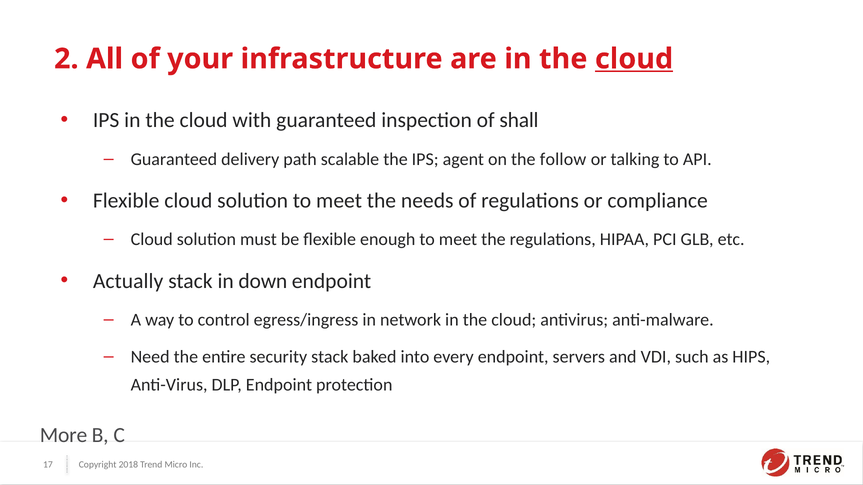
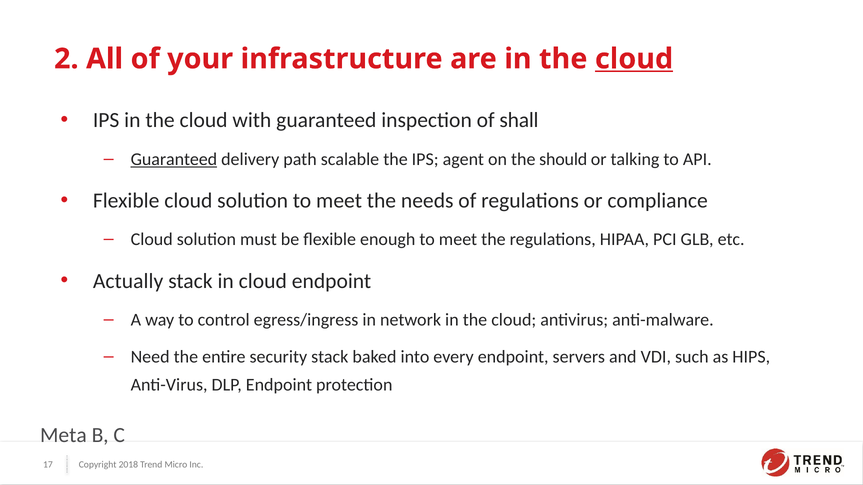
Guaranteed at (174, 159) underline: none -> present
follow: follow -> should
in down: down -> cloud
More: More -> Meta
